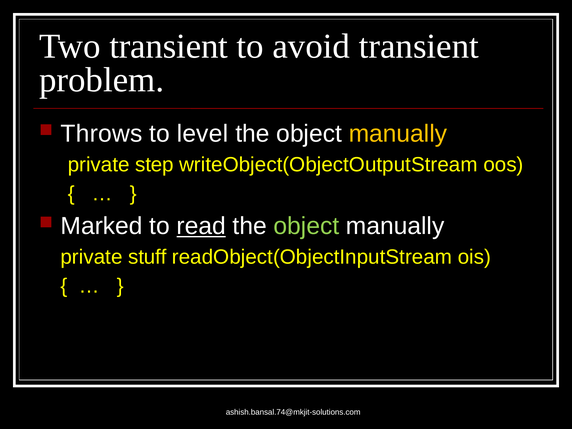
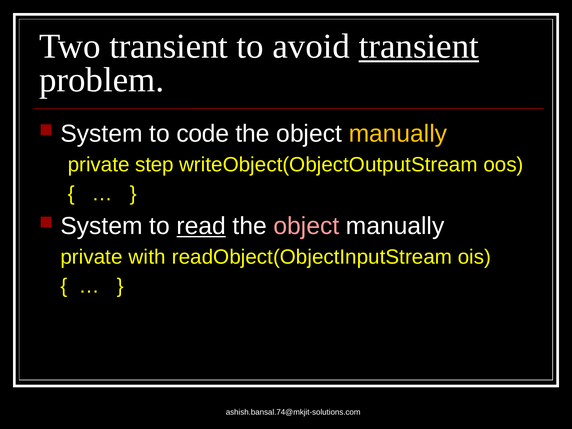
transient at (419, 46) underline: none -> present
Throws at (101, 134): Throws -> System
level: level -> code
Marked at (102, 226): Marked -> System
object at (306, 226) colour: light green -> pink
stuff: stuff -> with
